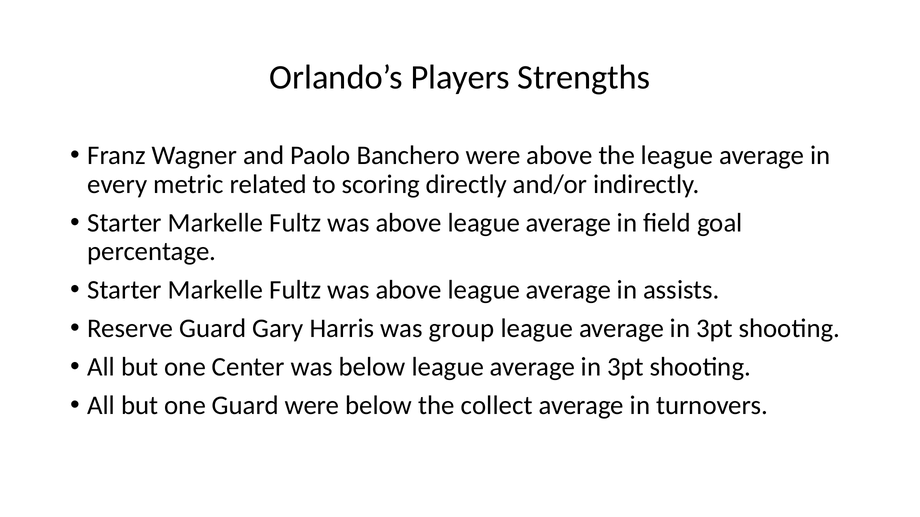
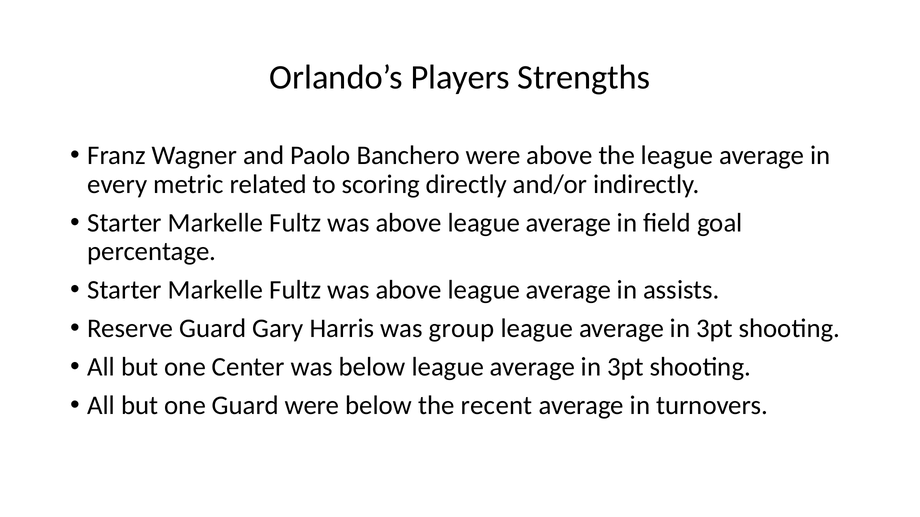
collect: collect -> recent
